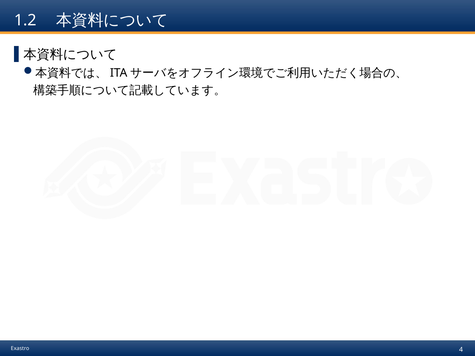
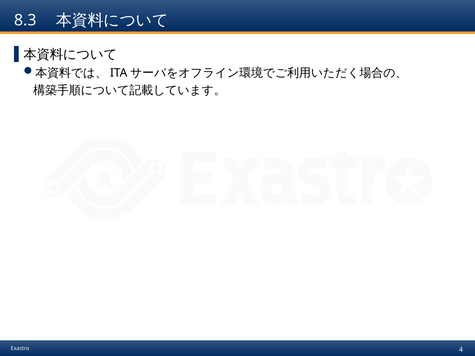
1.2: 1.2 -> 8.3
